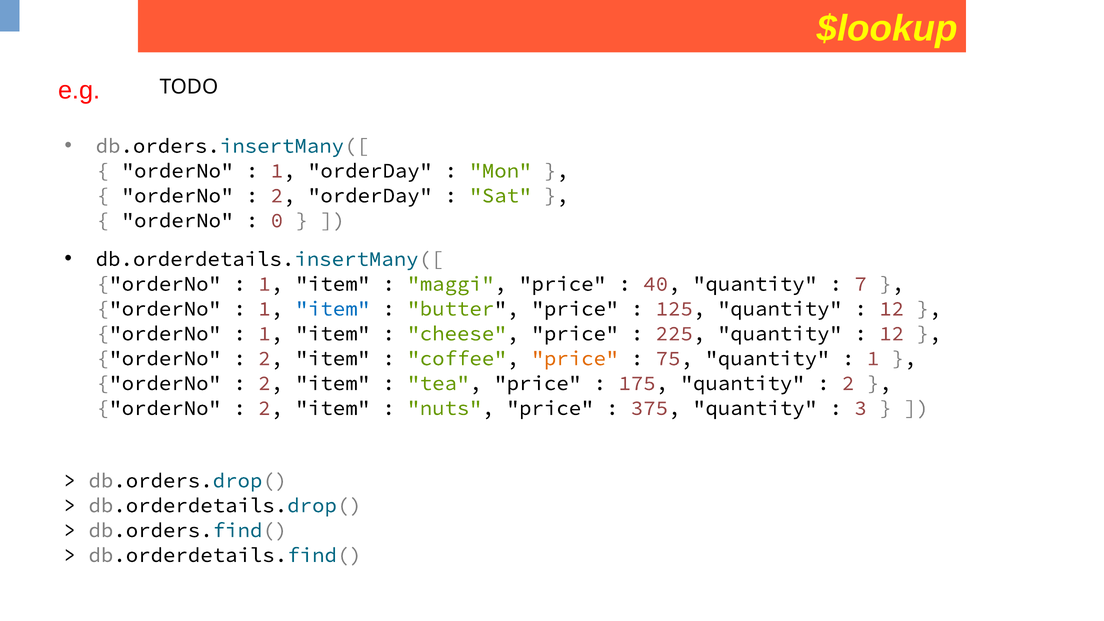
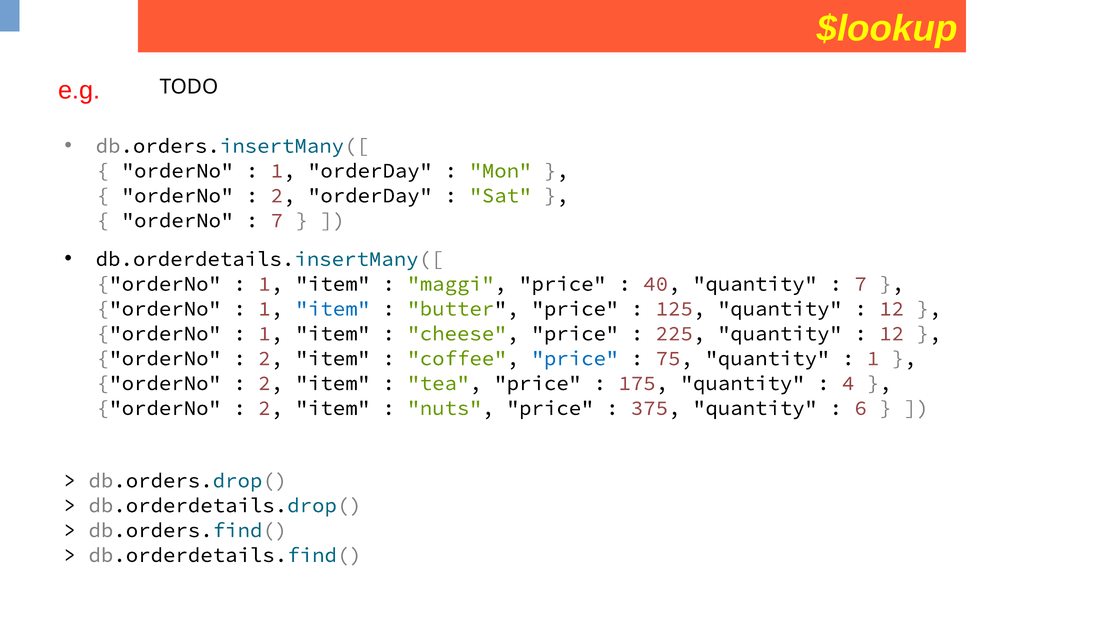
0 at (277, 220): 0 -> 7
price at (575, 358) colour: orange -> blue
2 at (848, 383): 2 -> 4
3: 3 -> 6
